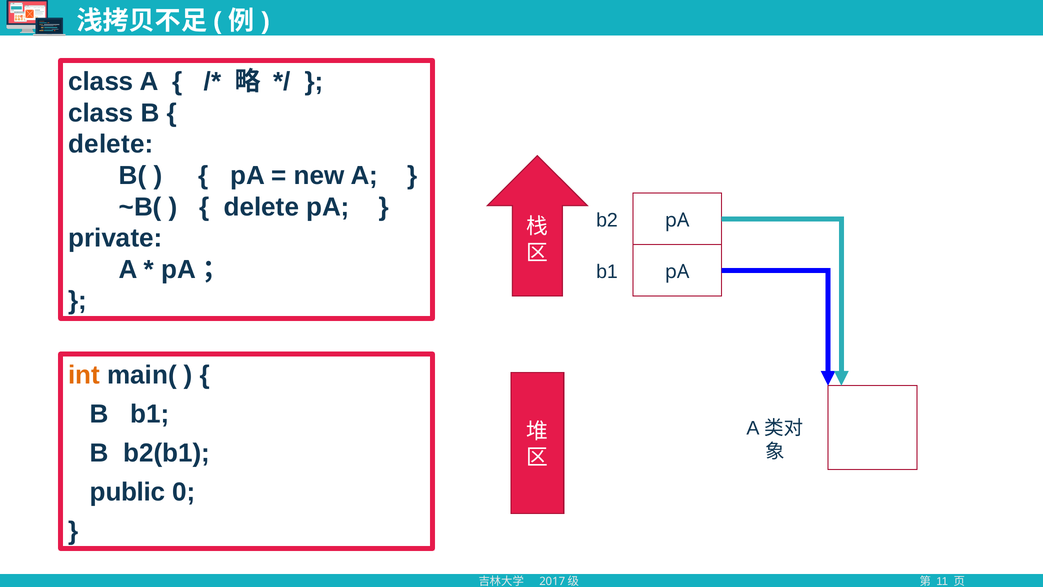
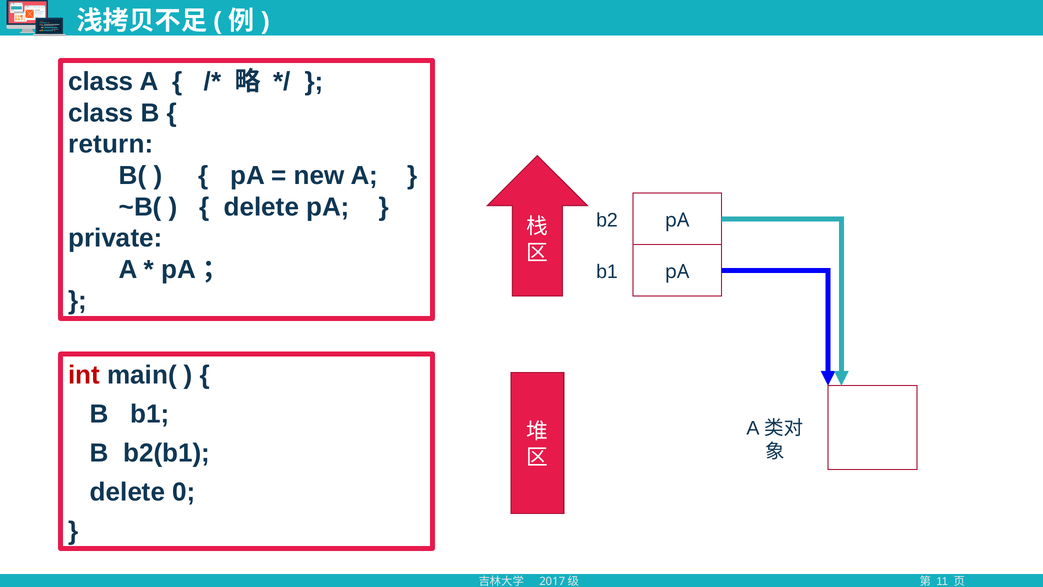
delete at (111, 144): delete -> return
int colour: orange -> red
public at (128, 492): public -> delete
